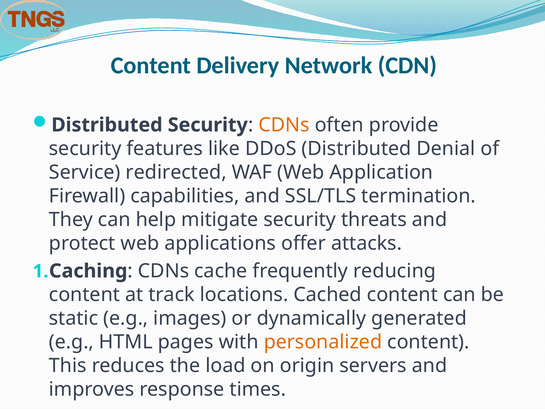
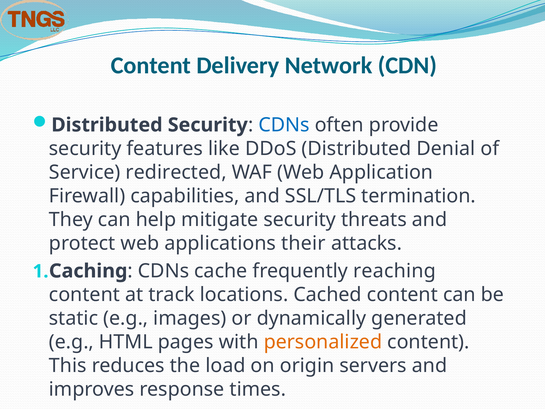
CDNs at (284, 125) colour: orange -> blue
offer: offer -> their
reducing: reducing -> reaching
